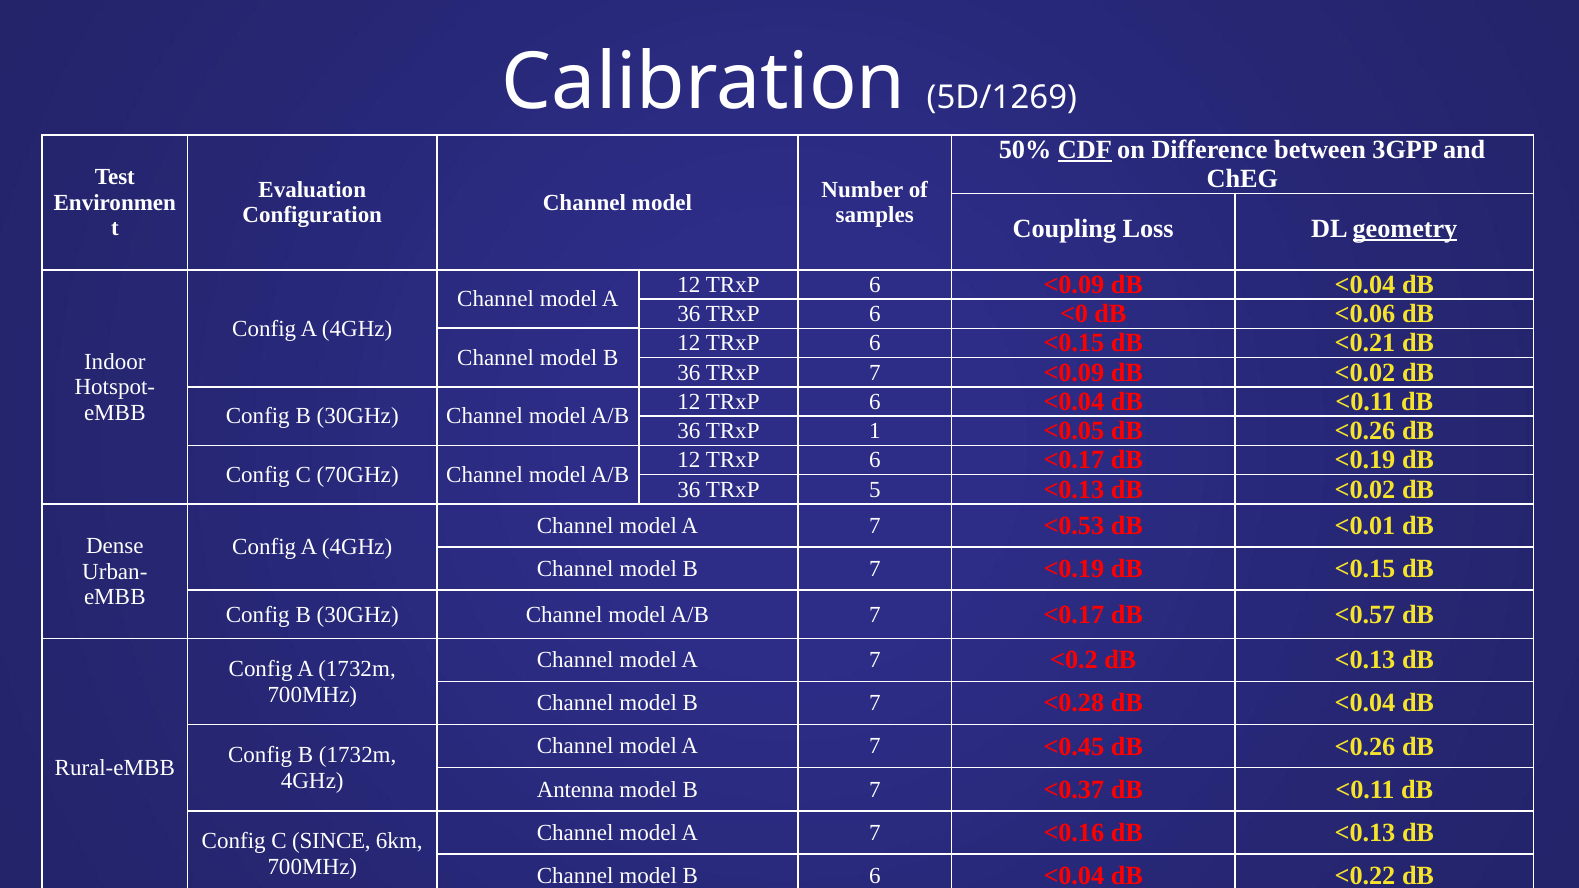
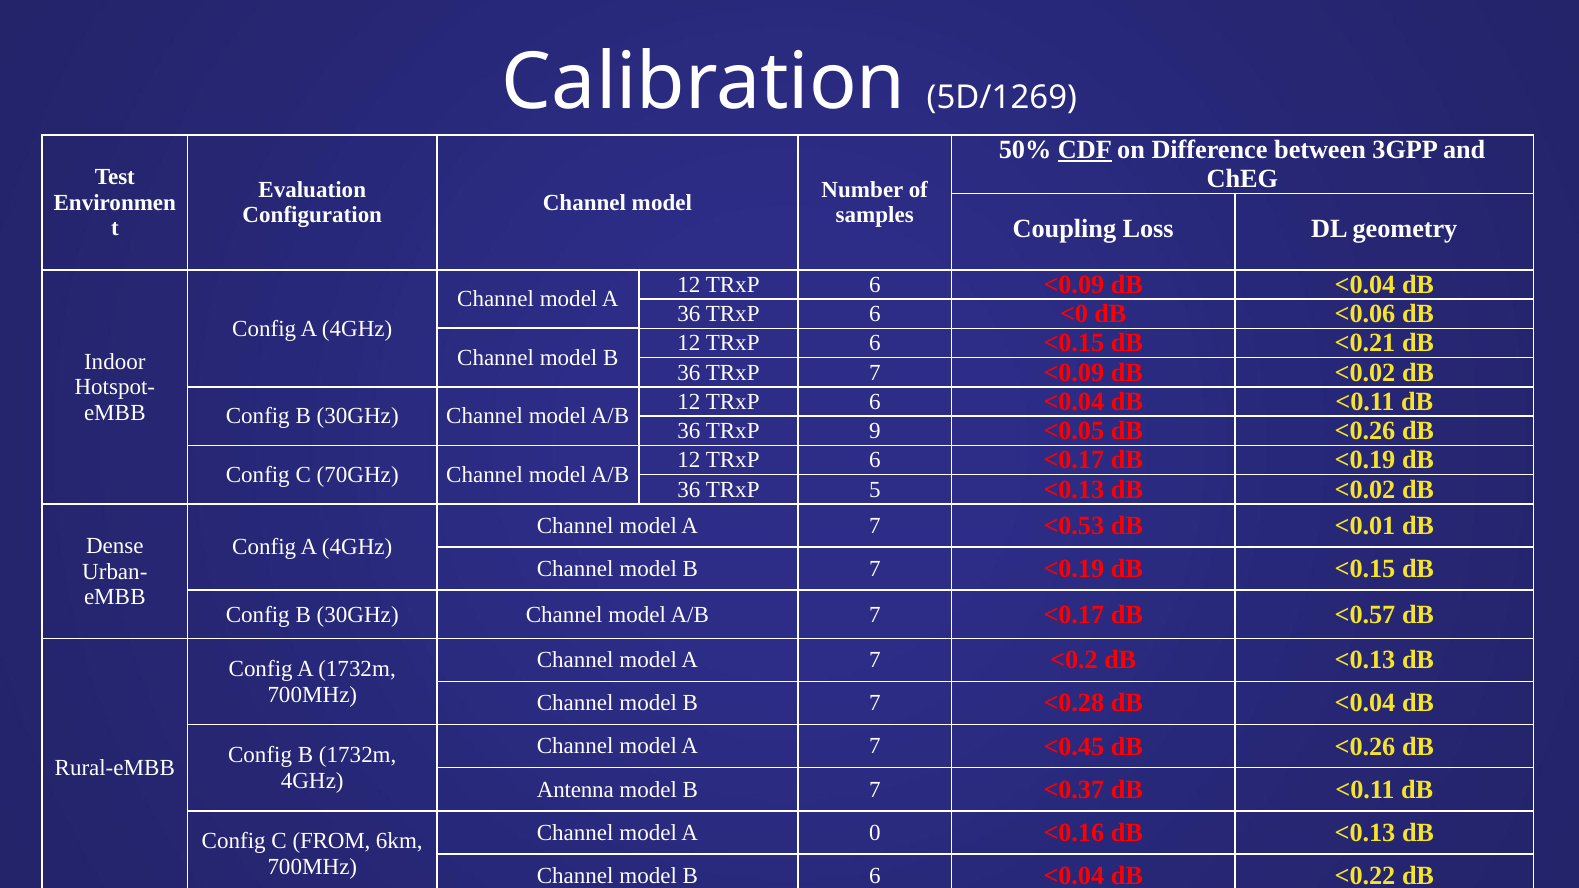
geometry underline: present -> none
1: 1 -> 9
7 at (875, 833): 7 -> 0
SINCE: SINCE -> FROM
